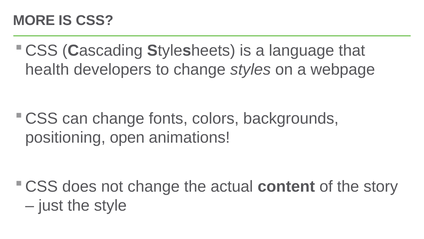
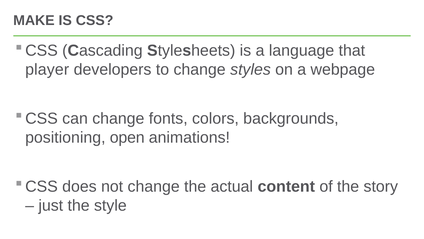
MORE: MORE -> MAKE
health: health -> player
